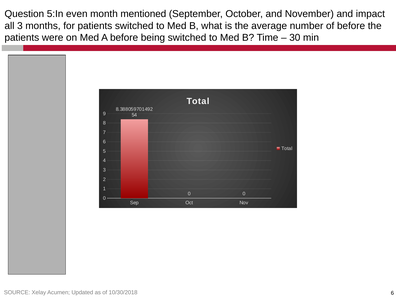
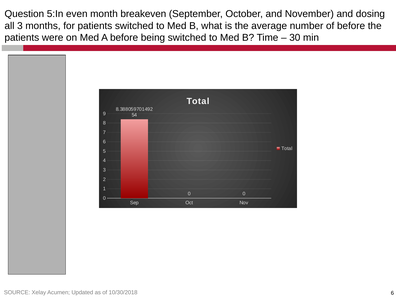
mentioned: mentioned -> breakeven
impact: impact -> dosing
